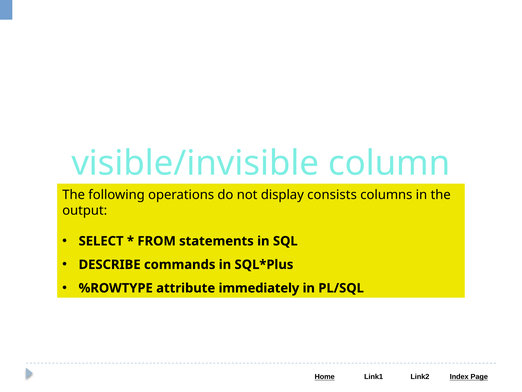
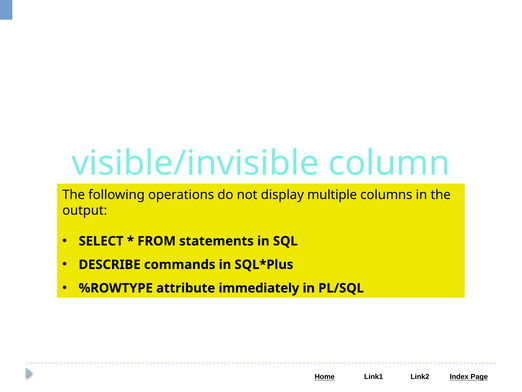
consists: consists -> multiple
